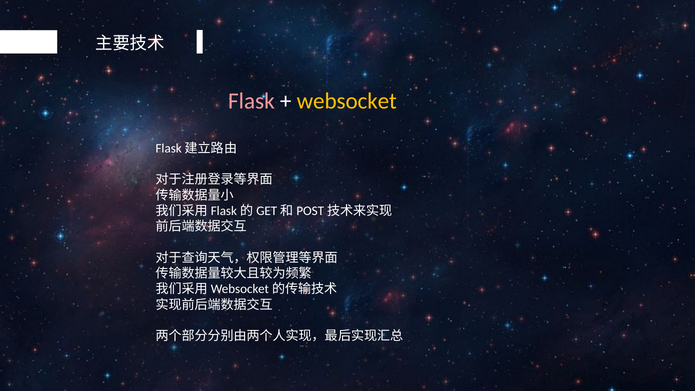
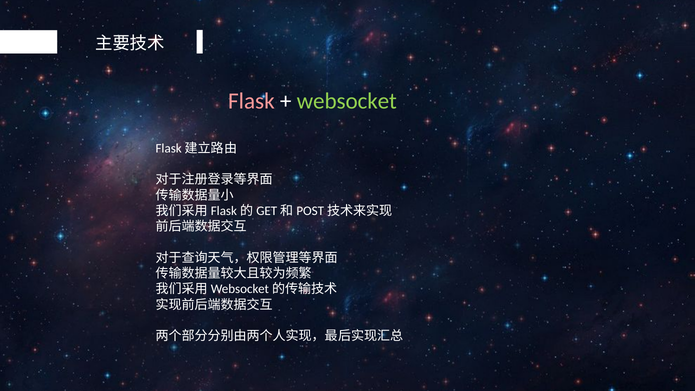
websocket colour: yellow -> light green
